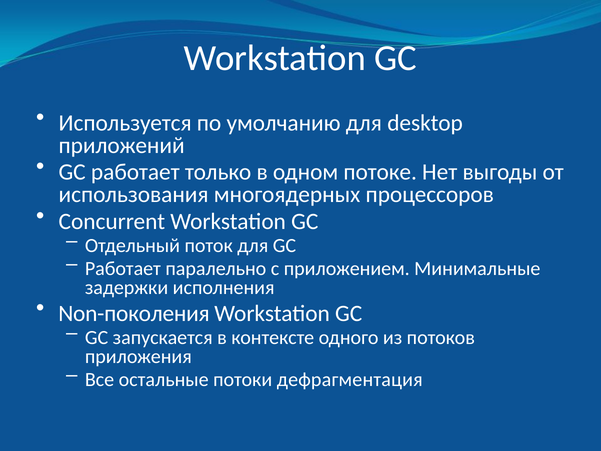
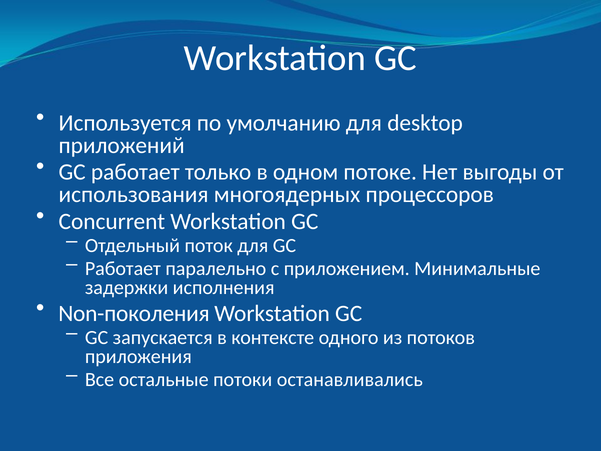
дефрагментация: дефрагментация -> останавливались
